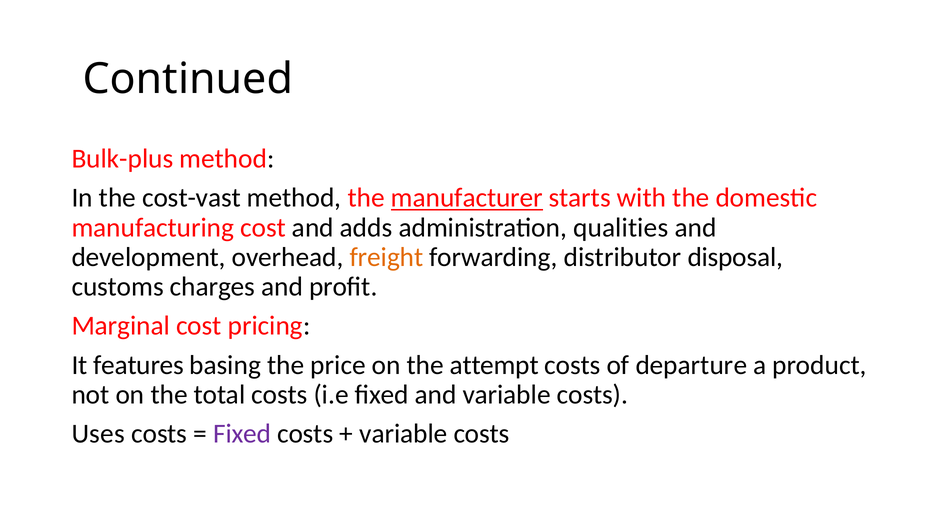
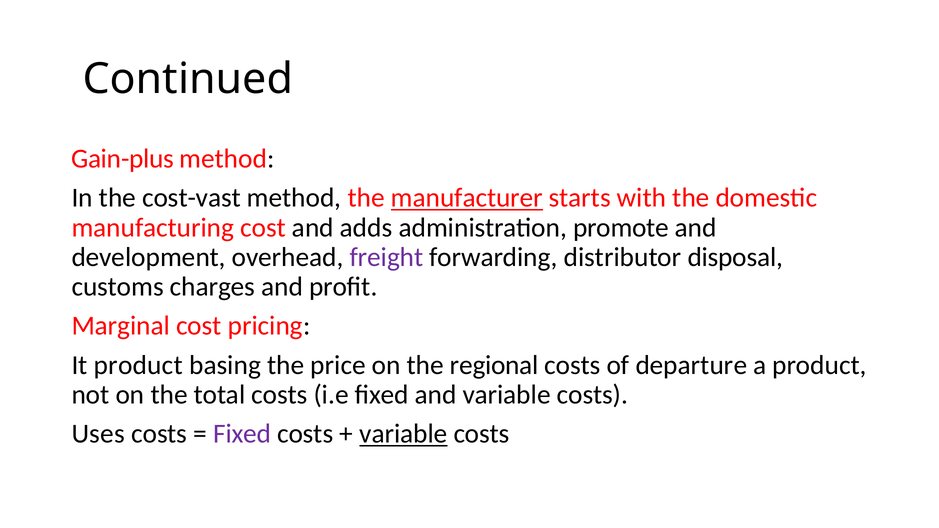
Bulk-plus: Bulk-plus -> Gain-plus
qualities: qualities -> promote
freight colour: orange -> purple
It features: features -> product
attempt: attempt -> regional
variable at (403, 434) underline: none -> present
